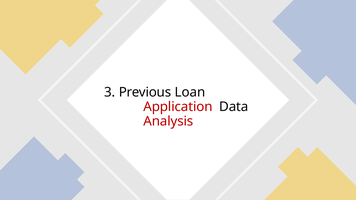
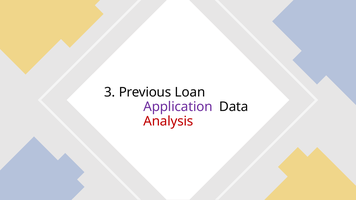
Application colour: red -> purple
